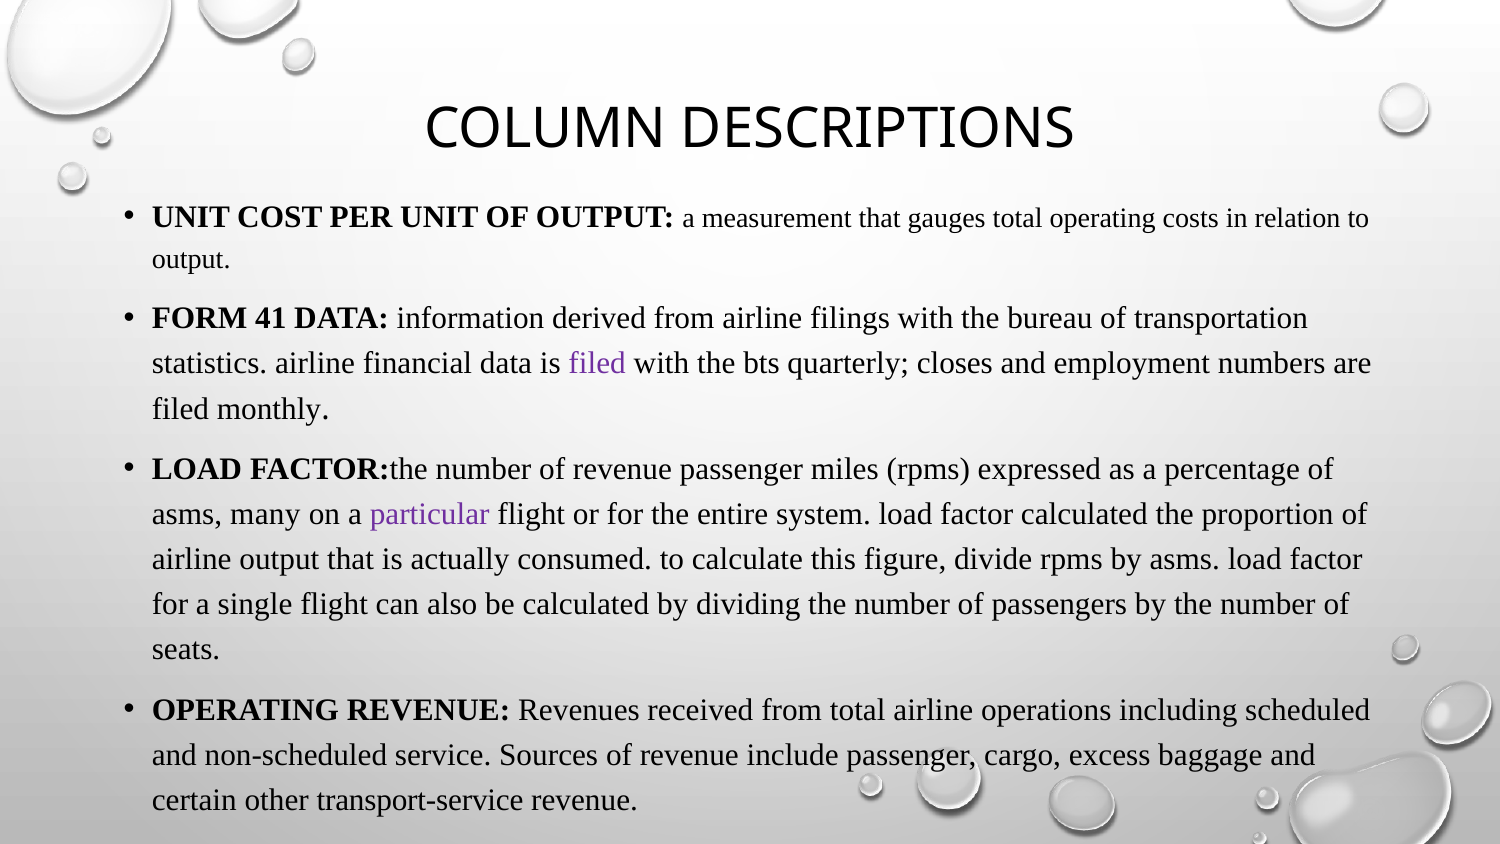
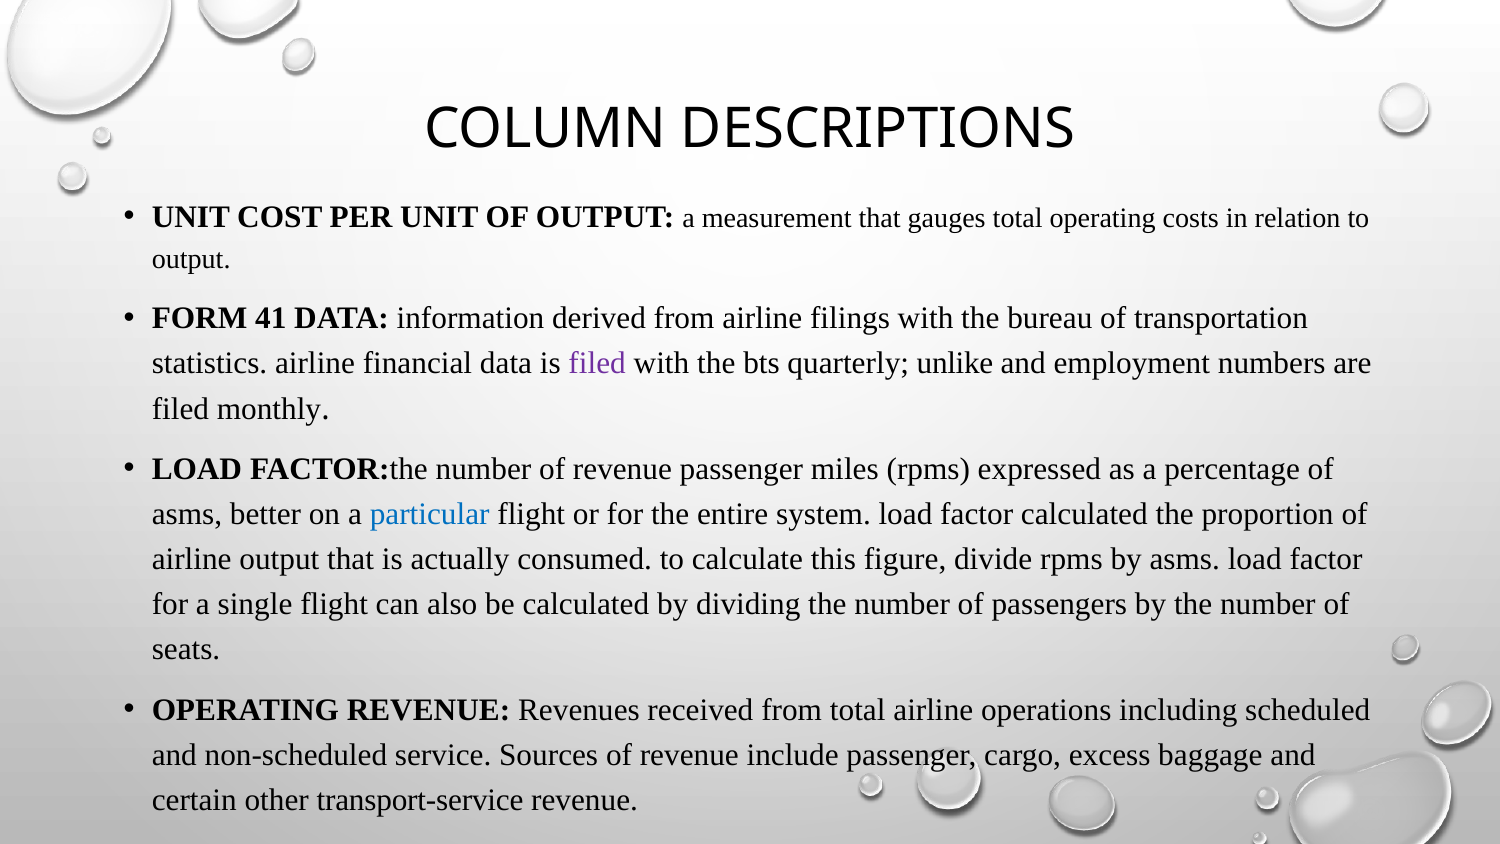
closes: closes -> unlike
many: many -> better
particular colour: purple -> blue
